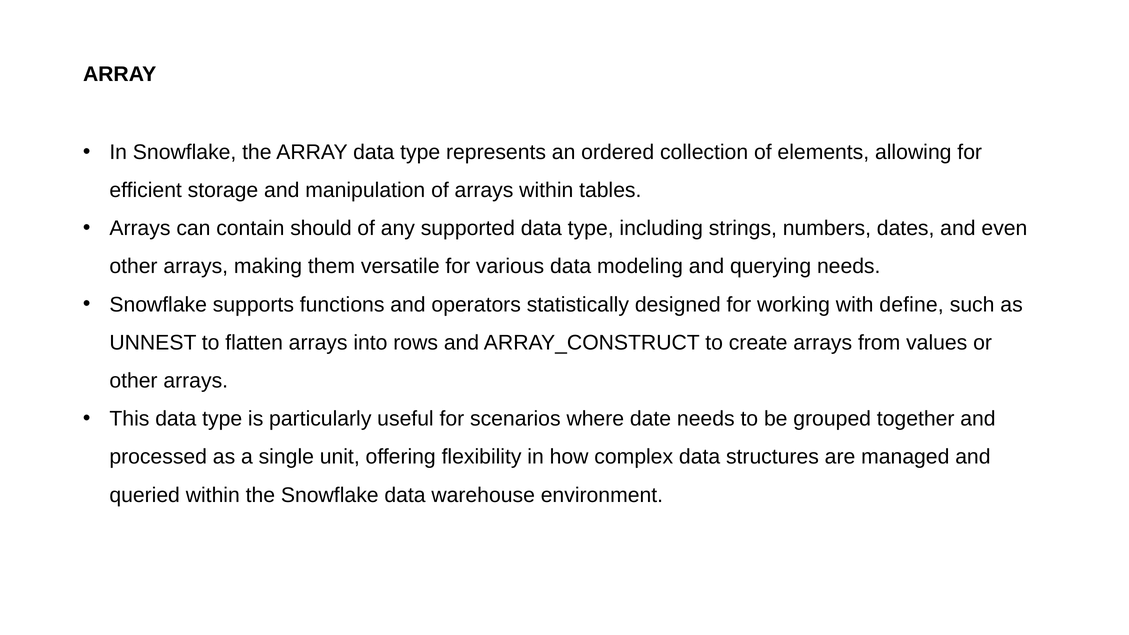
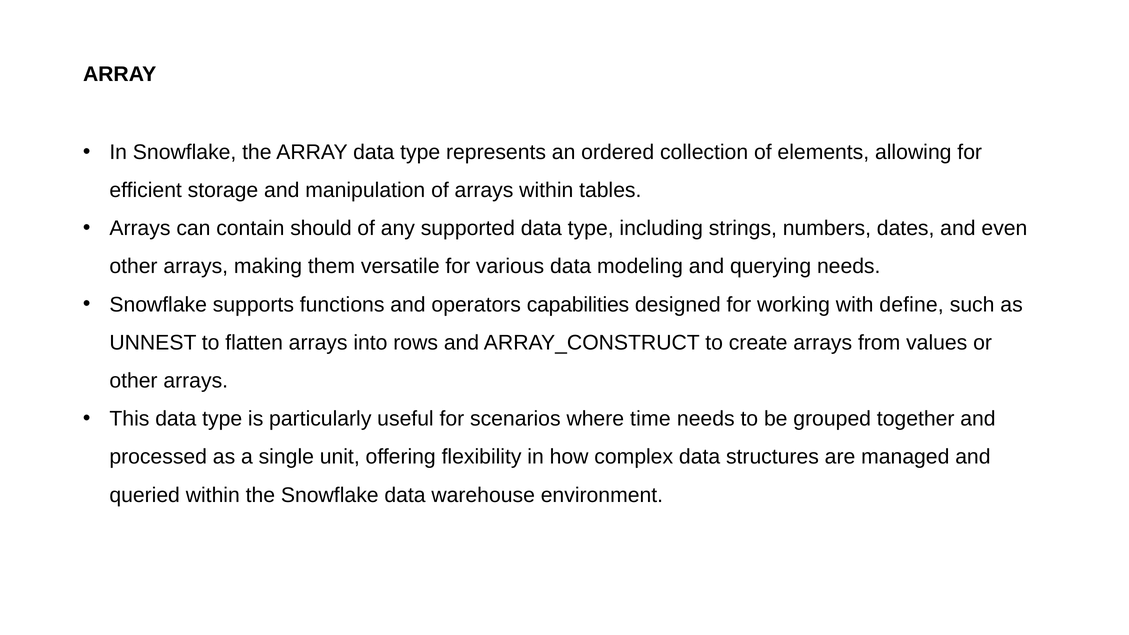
statistically: statistically -> capabilities
date: date -> time
